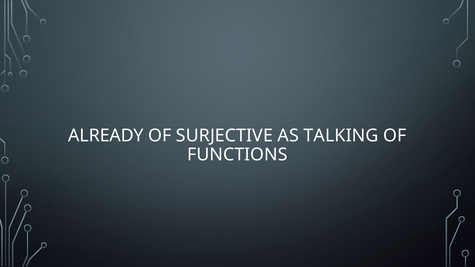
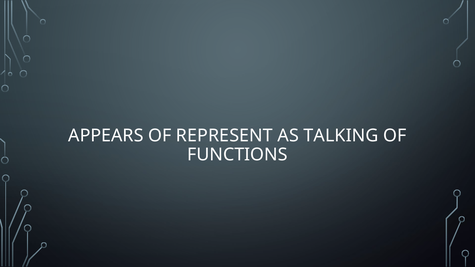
ALREADY: ALREADY -> APPEARS
SURJECTIVE: SURJECTIVE -> REPRESENT
